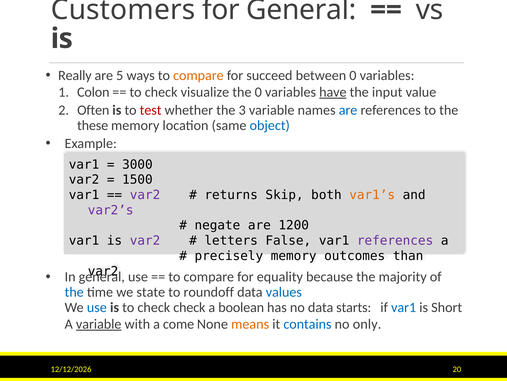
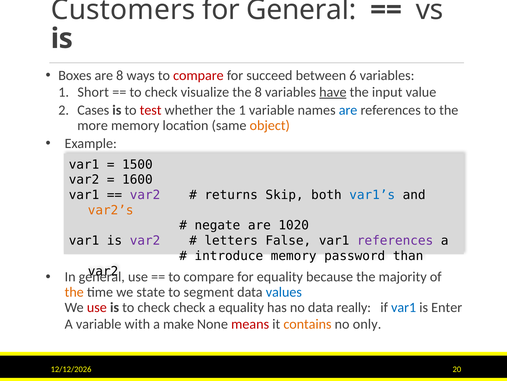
Really: Really -> Boxes
are 5: 5 -> 8
compare at (198, 75) colour: orange -> red
between 0: 0 -> 6
Colon: Colon -> Short
the 0: 0 -> 8
Often: Often -> Cases
the 3: 3 -> 1
these: these -> more
object colour: blue -> orange
3000: 3000 -> 1500
1500: 1500 -> 1600
var1’s colour: orange -> blue
var2’s colour: purple -> orange
1200: 1200 -> 1020
precisely: precisely -> introduce
outcomes: outcomes -> password
the at (74, 292) colour: blue -> orange
roundoff: roundoff -> segment
use at (97, 307) colour: blue -> red
a boolean: boolean -> equality
starts: starts -> really
Short: Short -> Enter
variable at (99, 324) underline: present -> none
come: come -> make
means colour: orange -> red
contains colour: blue -> orange
